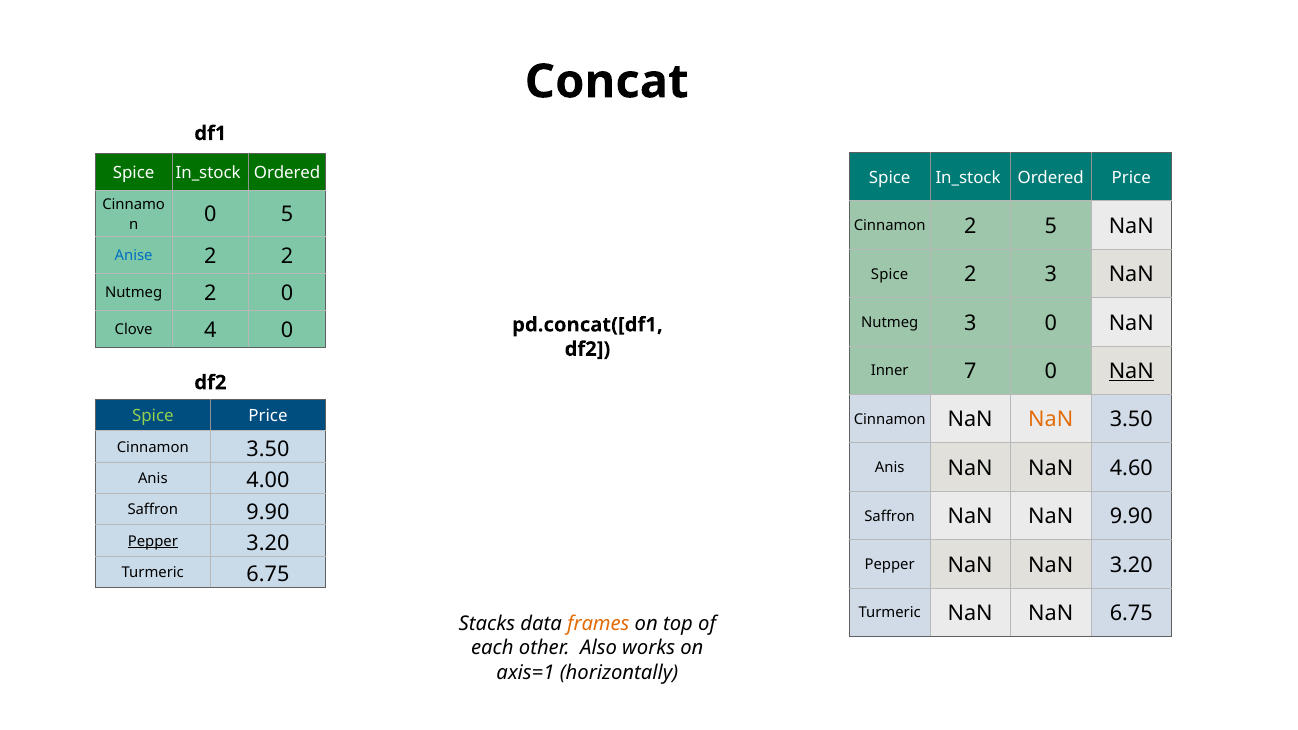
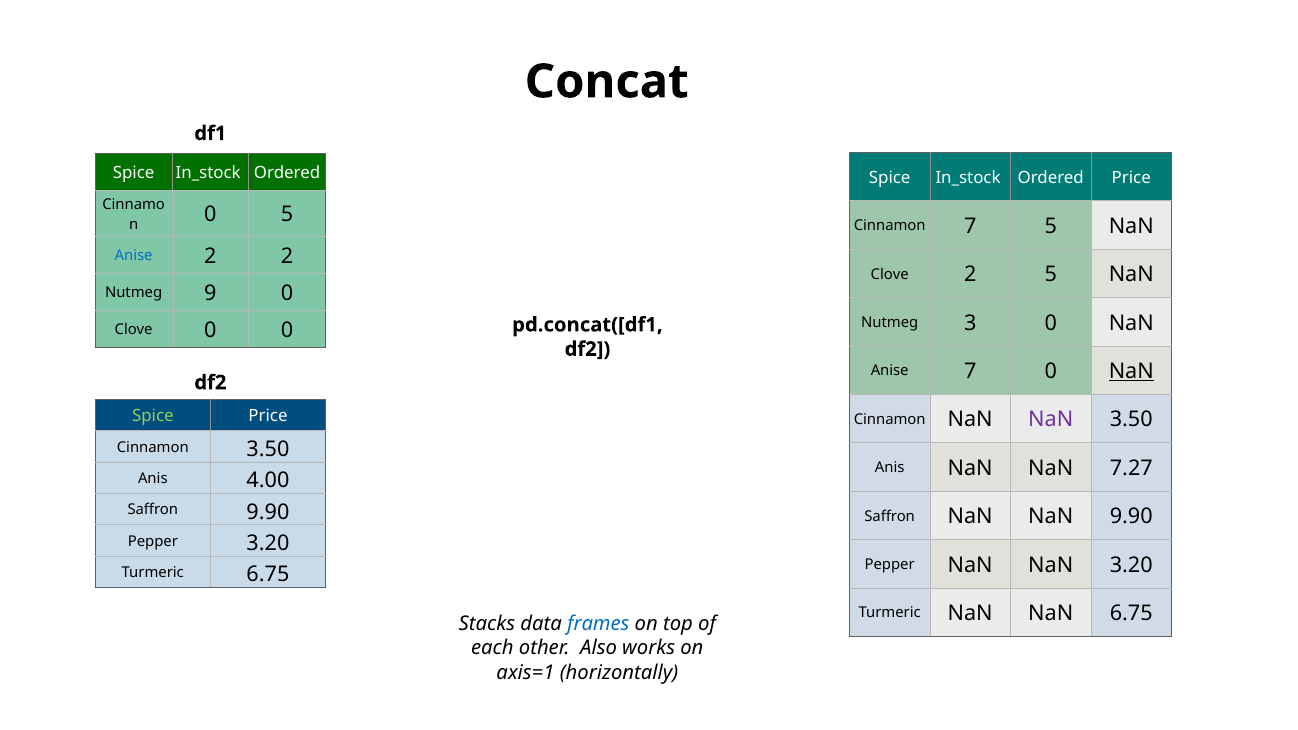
Cinnamon 2: 2 -> 7
Spice at (890, 274): Spice -> Clove
2 3: 3 -> 5
Nutmeg 2: 2 -> 9
Clove 4: 4 -> 0
Inner at (890, 371): Inner -> Anise
NaN at (1051, 420) colour: orange -> purple
4.60: 4.60 -> 7.27
Pepper at (153, 541) underline: present -> none
frames colour: orange -> blue
